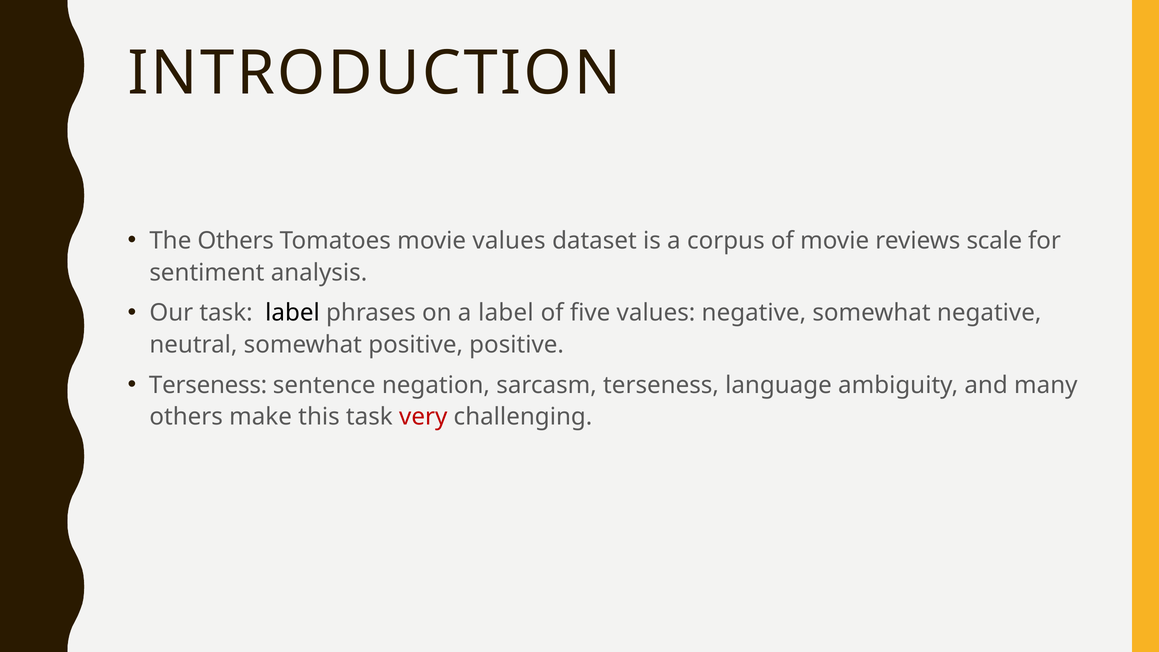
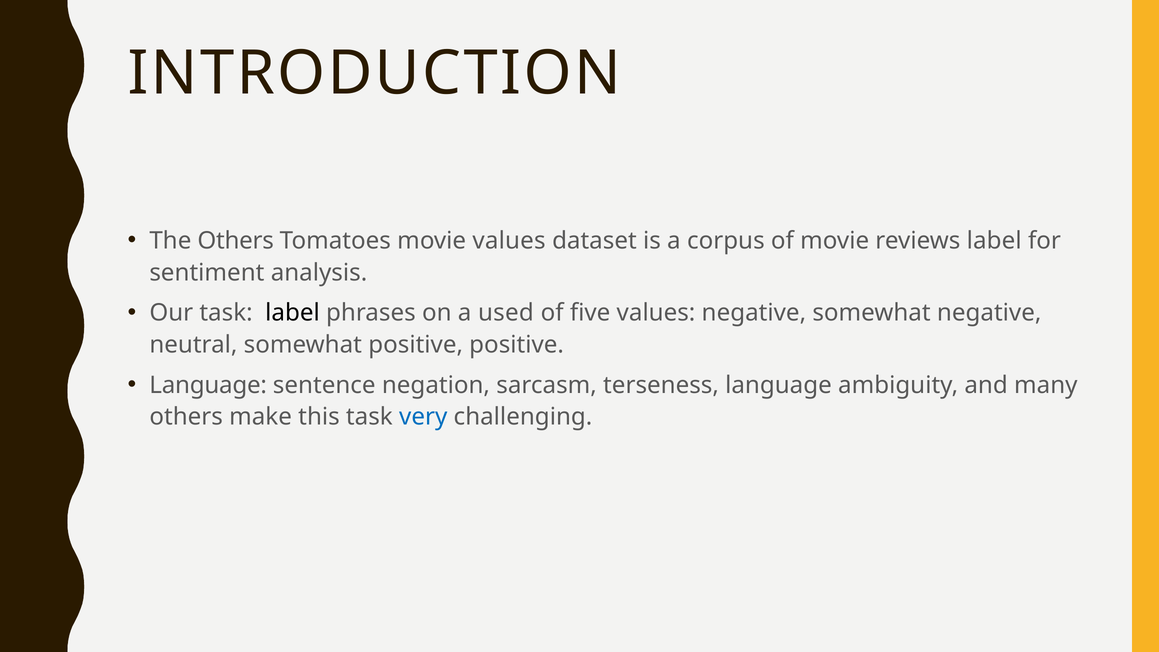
reviews scale: scale -> label
a label: label -> used
Terseness at (208, 385): Terseness -> Language
very colour: red -> blue
